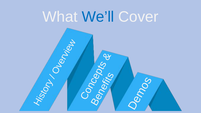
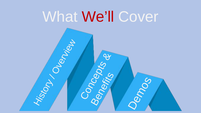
We’ll colour: blue -> red
